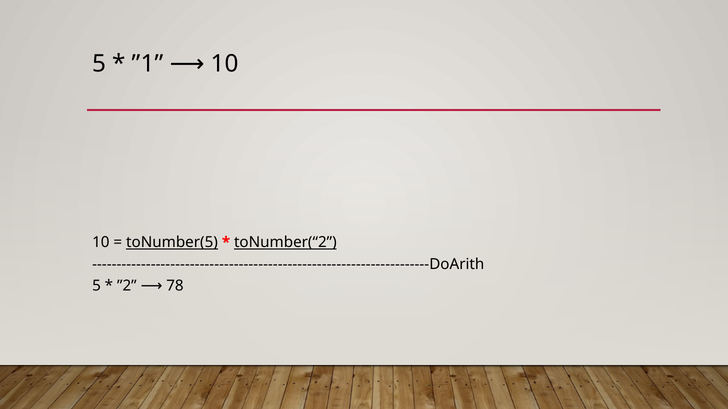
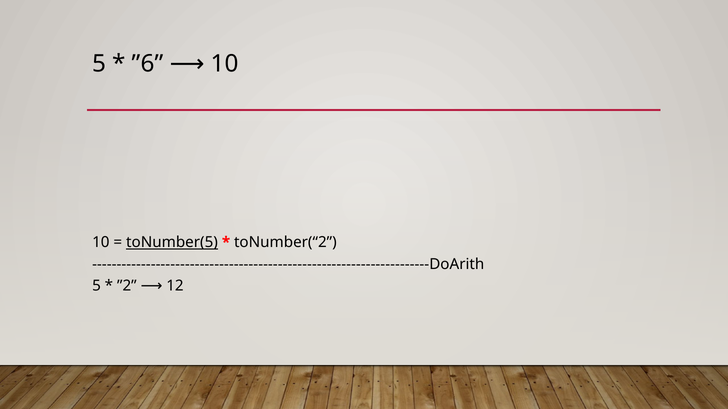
”1: ”1 -> ”6
toNumber(“2 underline: present -> none
78: 78 -> 12
